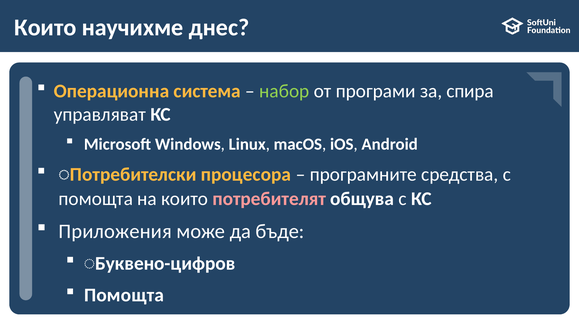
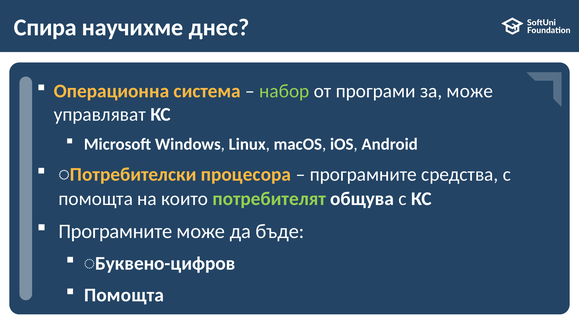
Които at (45, 27): Които -> Спира
за спира: спира -> може
потребителят colour: pink -> light green
Приложения at (115, 231): Приложения -> Програмните
